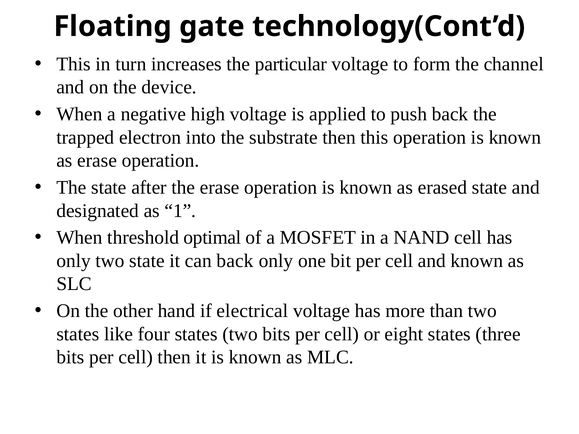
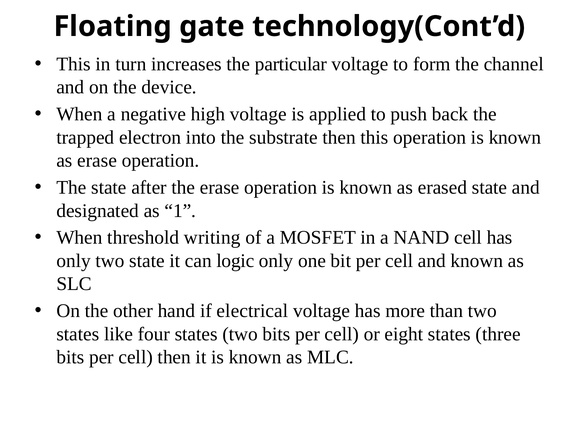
optimal: optimal -> writing
can back: back -> logic
